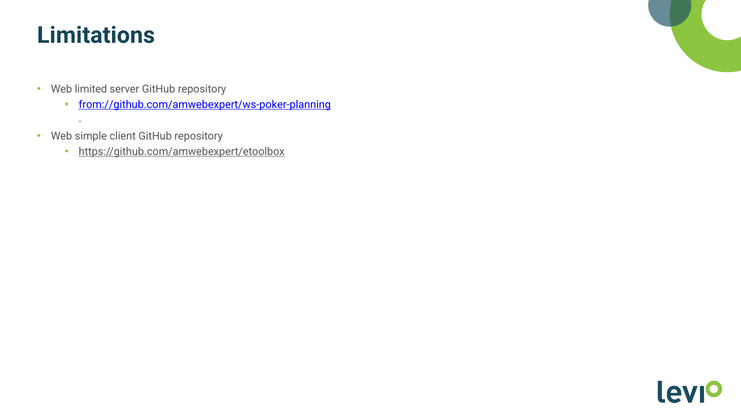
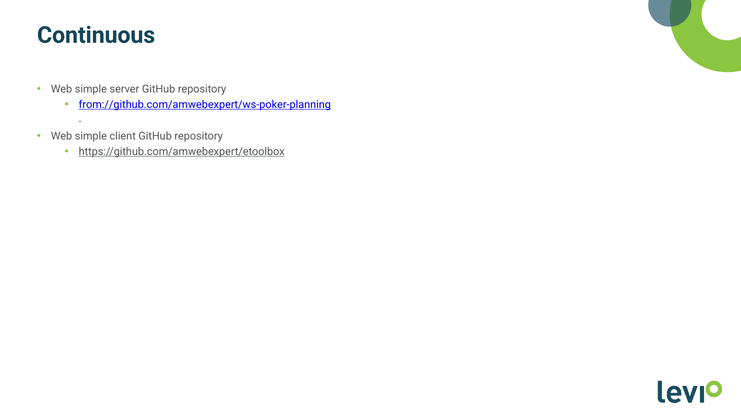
Limitations: Limitations -> Continuous
limited at (91, 89): limited -> simple
